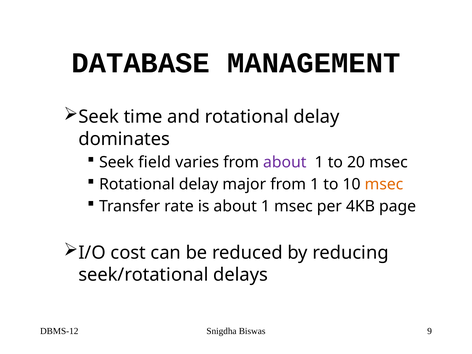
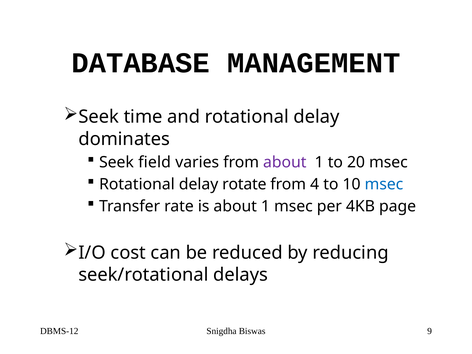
major: major -> rotate
from 1: 1 -> 4
msec at (384, 184) colour: orange -> blue
